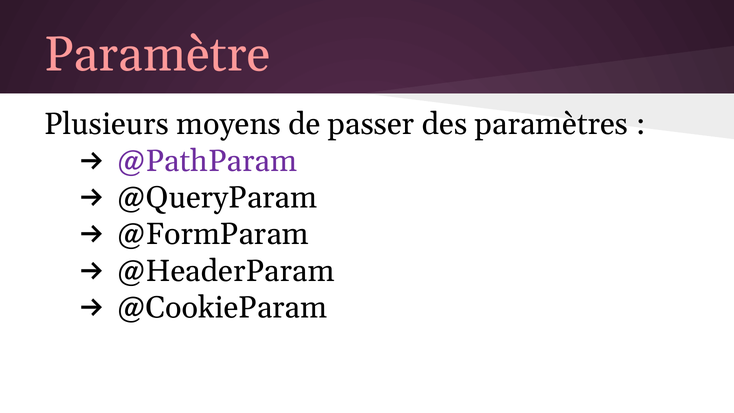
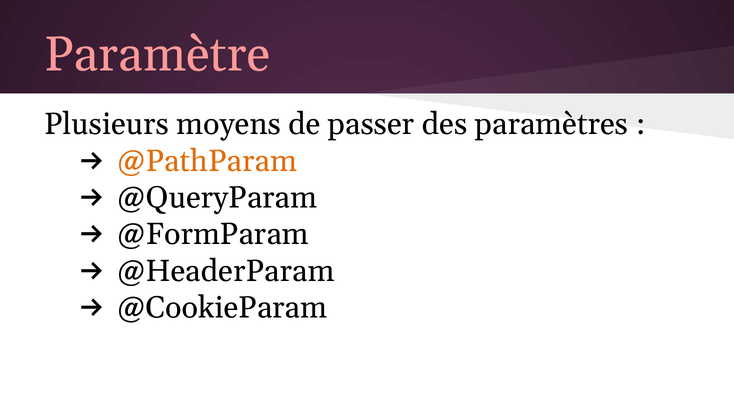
@PathParam colour: purple -> orange
